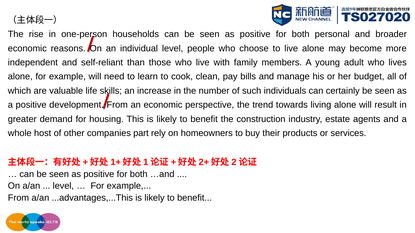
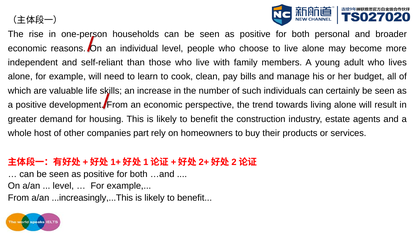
...advantages,...This: ...advantages,...This -> ...increasingly,...This
